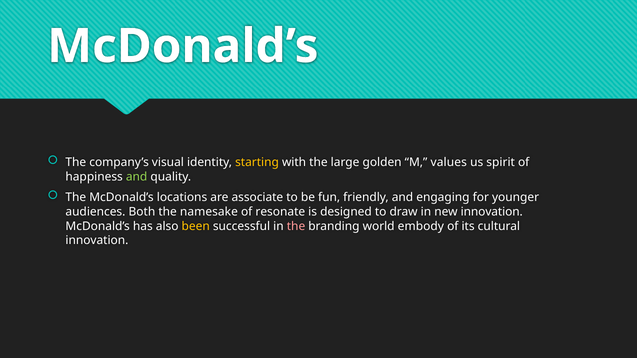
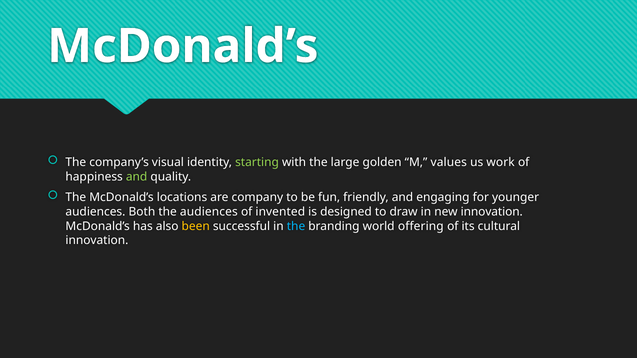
starting colour: yellow -> light green
spirit: spirit -> work
associate: associate -> company
the namesake: namesake -> audiences
resonate: resonate -> invented
the at (296, 226) colour: pink -> light blue
embody: embody -> offering
